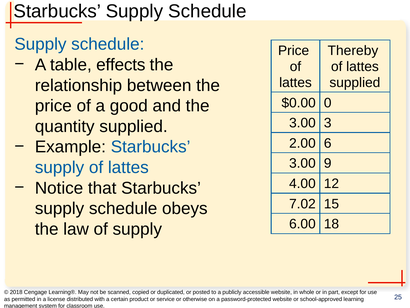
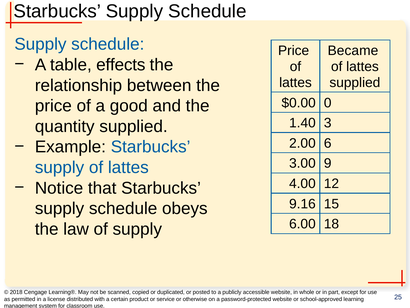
Thereby: Thereby -> Became
3.00 at (302, 123): 3.00 -> 1.40
7.02: 7.02 -> 9.16
